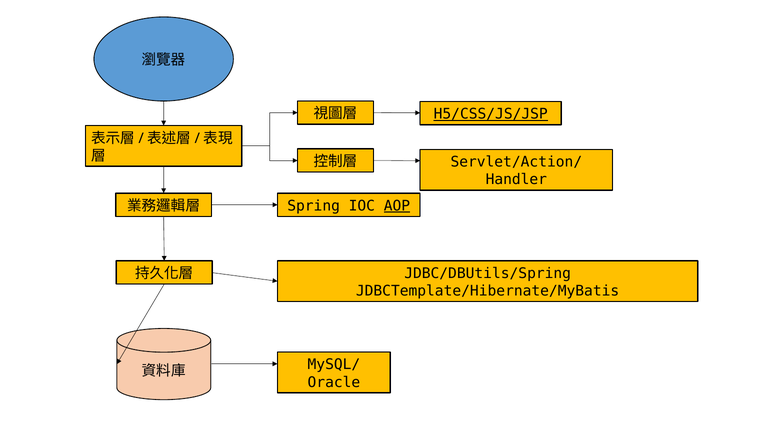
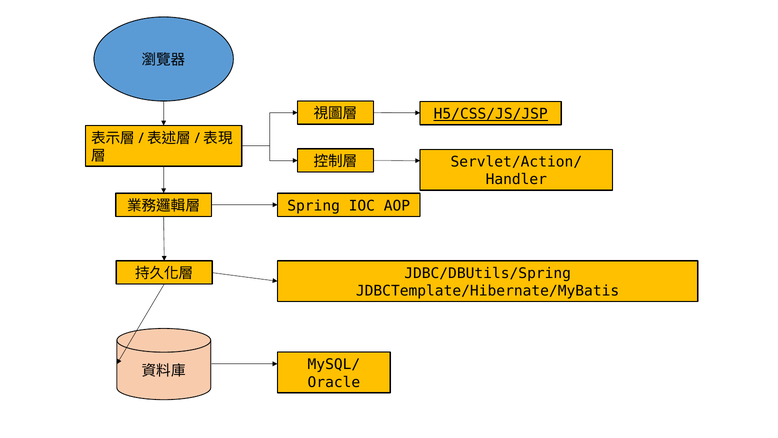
AOP underline: present -> none
